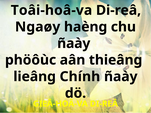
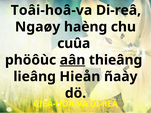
ñaày at (74, 44): ñaày -> cuûa
aân underline: none -> present
Chính: Chính -> Hieån
